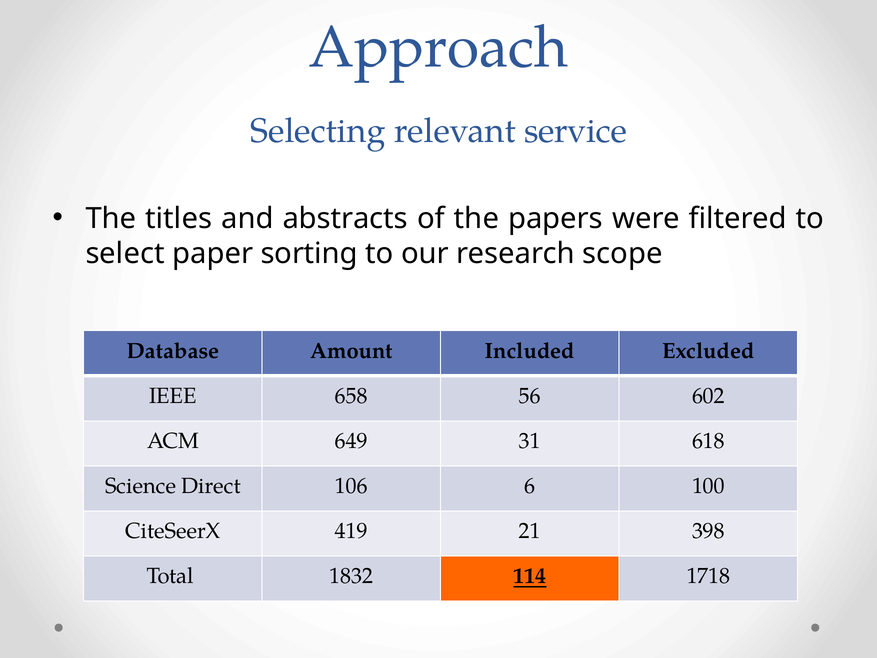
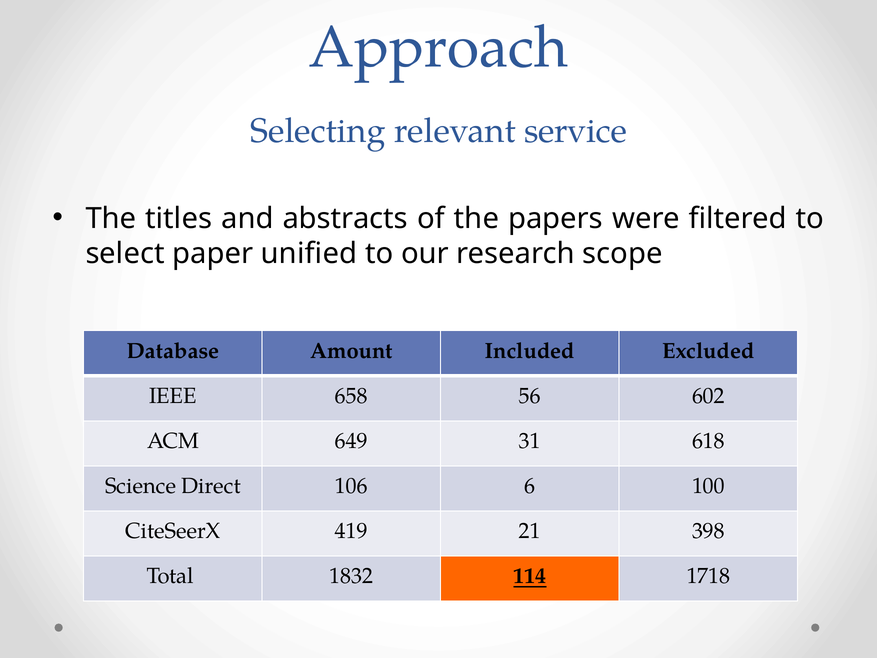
sorting: sorting -> unified
